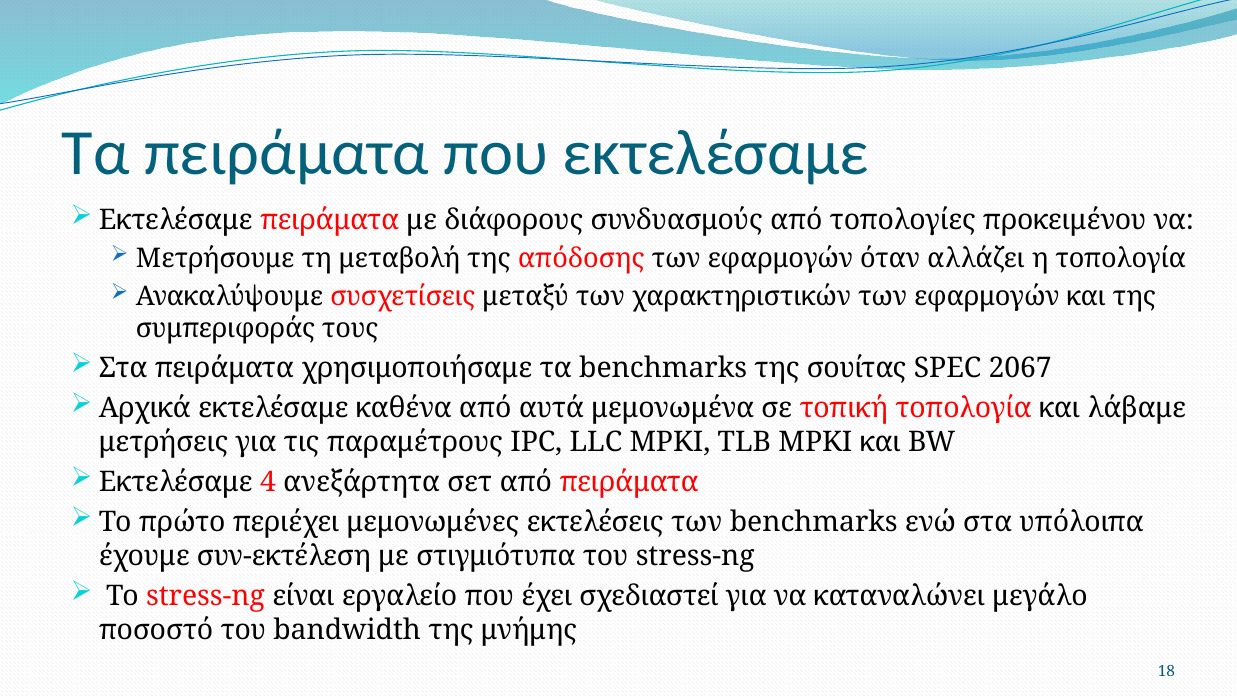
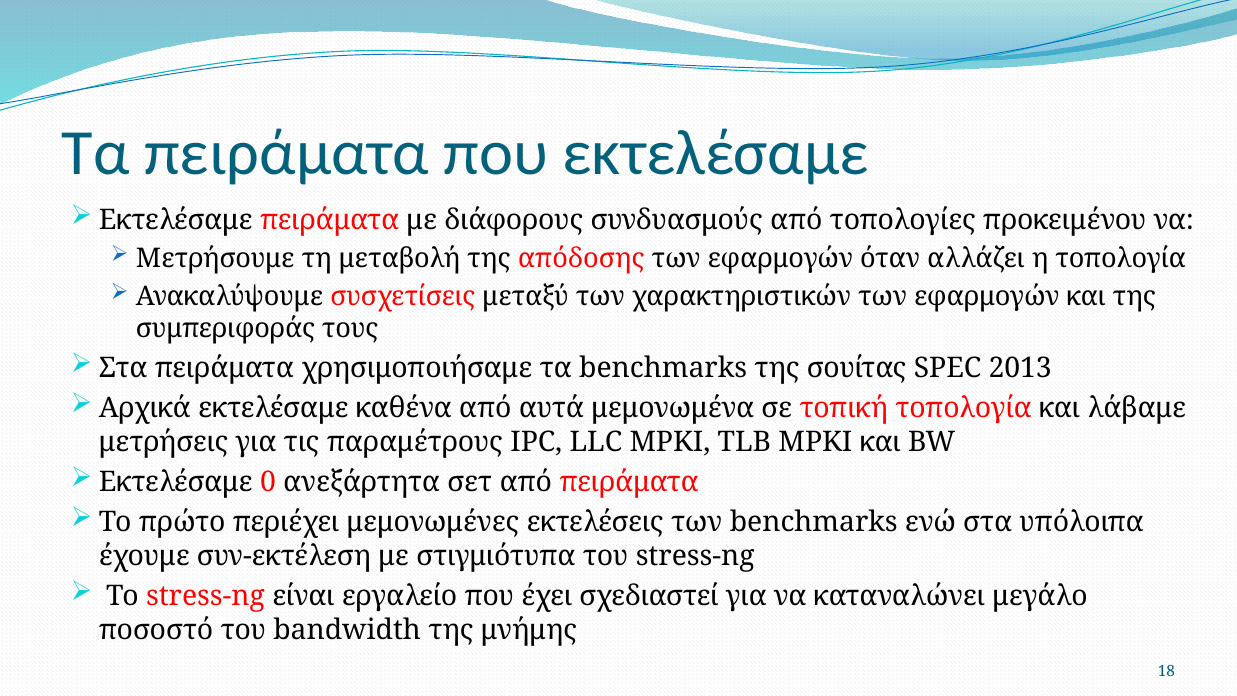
2067: 2067 -> 2013
4: 4 -> 0
